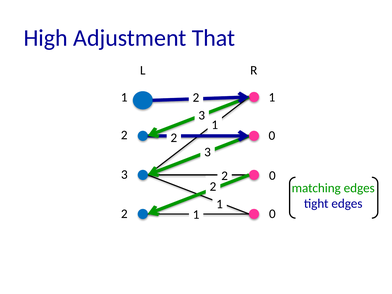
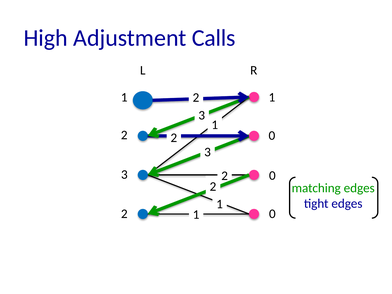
That: That -> Calls
